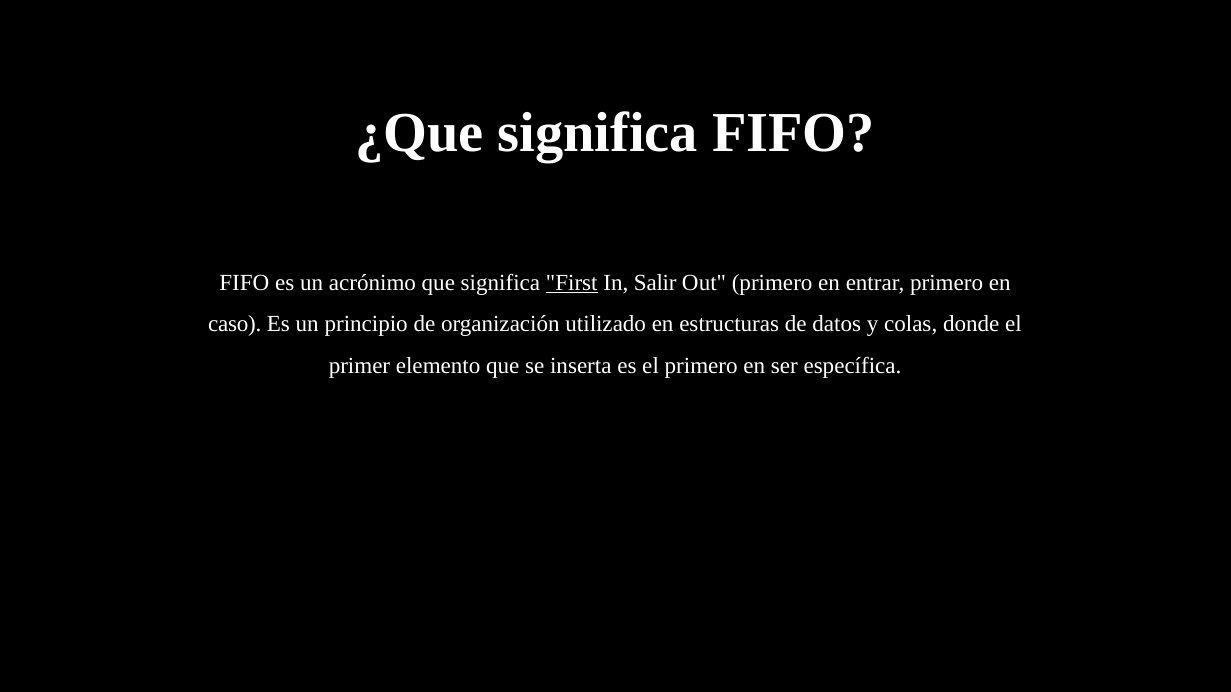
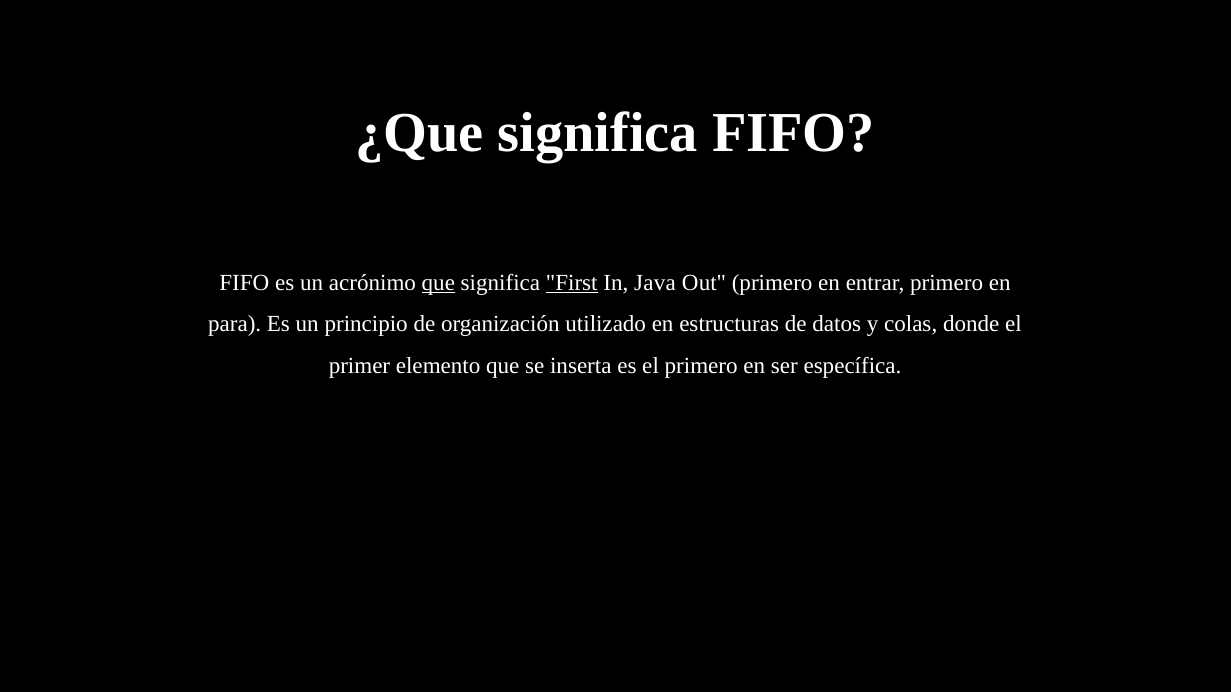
que at (438, 283) underline: none -> present
Salir: Salir -> Java
caso: caso -> para
